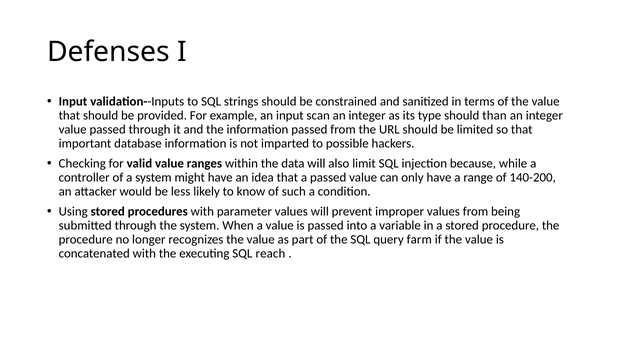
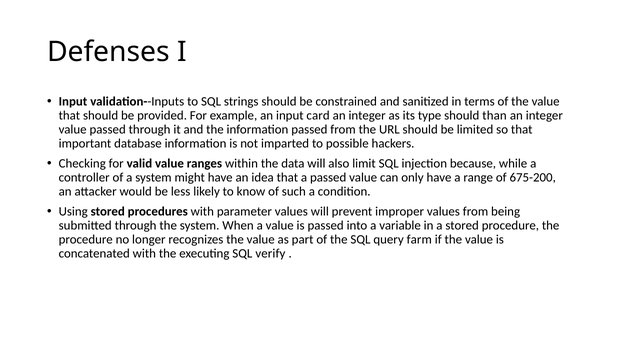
scan: scan -> card
140-200: 140-200 -> 675-200
reach: reach -> verify
